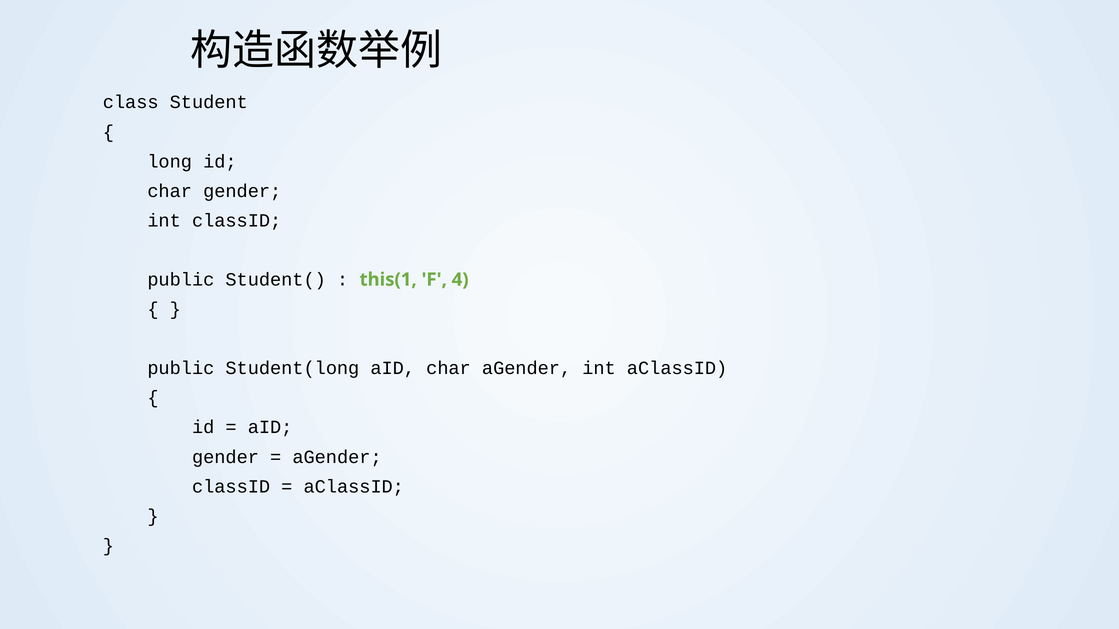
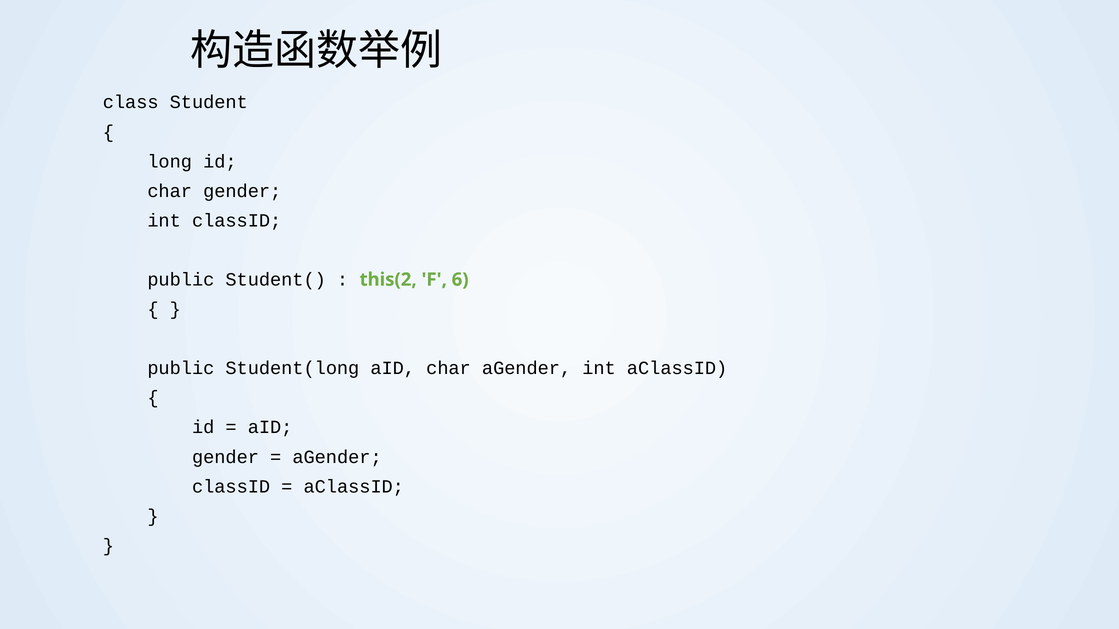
this(1: this(1 -> this(2
4: 4 -> 6
